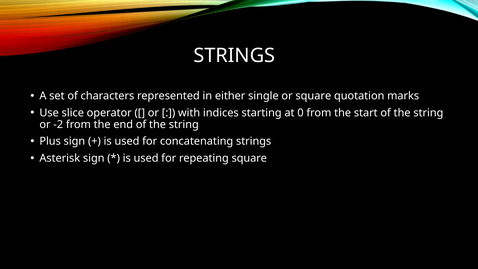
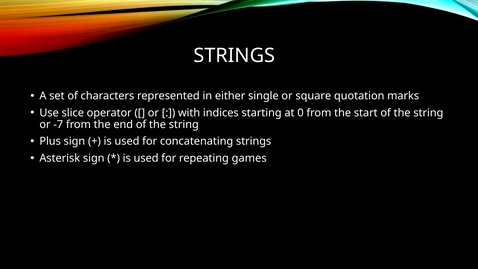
-2: -2 -> -7
repeating square: square -> games
